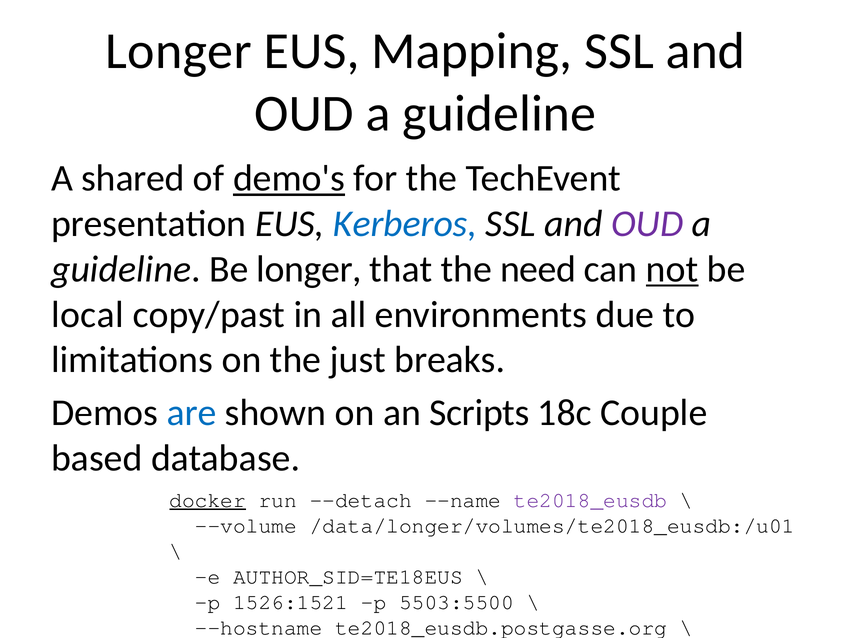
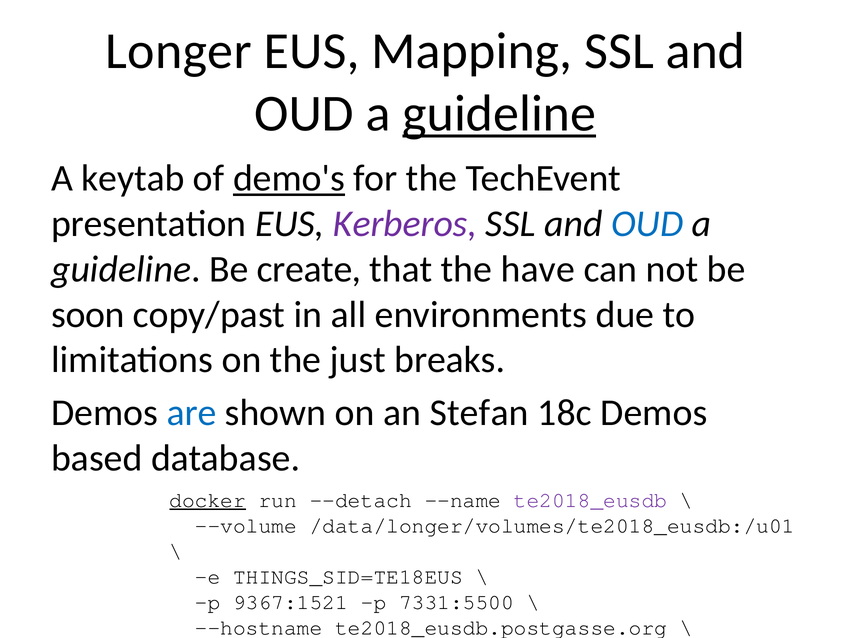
guideline at (499, 114) underline: none -> present
A shared: shared -> keytab
Kerberos at (405, 224) colour: blue -> purple
OUD at (647, 224) colour: purple -> blue
Be longer: longer -> create
the need: need -> have
not underline: present -> none
local at (88, 315): local -> soon
an Scripts: Scripts -> Stefan
18c Couple: Couple -> Demos
AUTHOR_SID=TE18EUS: AUTHOR_SID=TE18EUS -> THINGS_SID=TE18EUS
1526:1521: 1526:1521 -> 9367:1521
5503:5500: 5503:5500 -> 7331:5500
